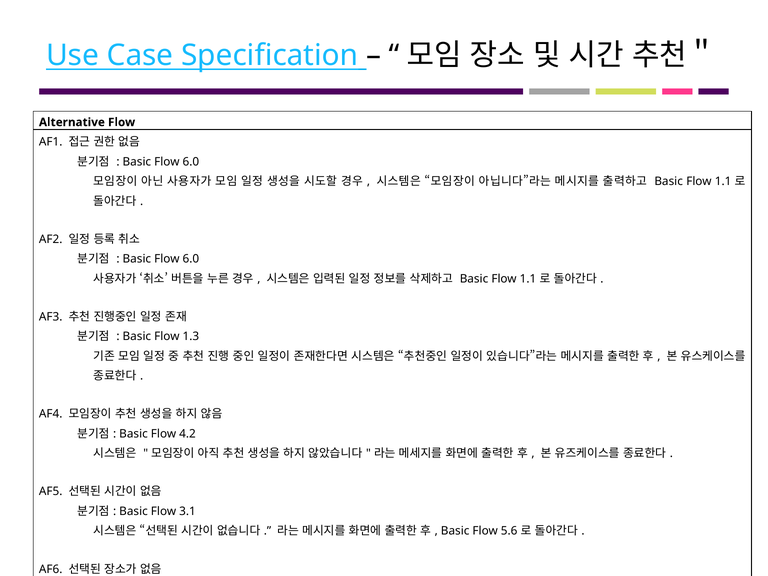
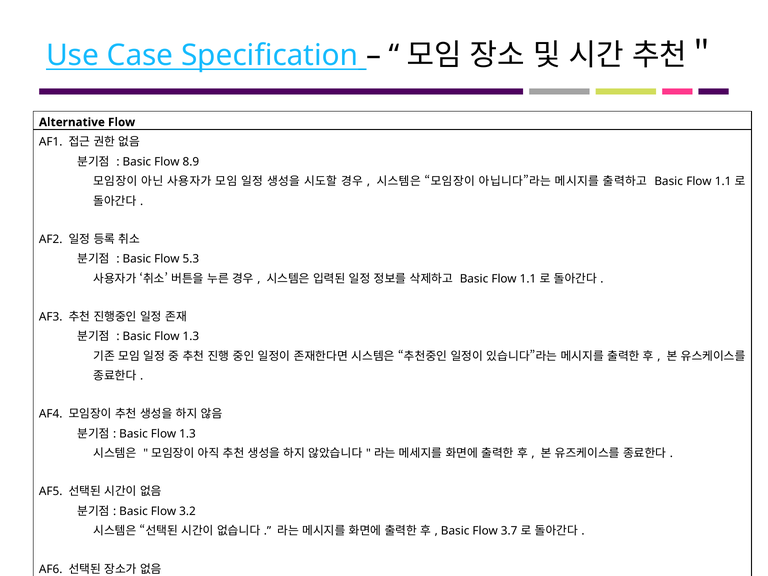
6.0 at (191, 162): 6.0 -> 8.9
6.0 at (191, 259): 6.0 -> 5.3
4.2 at (188, 434): 4.2 -> 1.3
3.1: 3.1 -> 3.2
5.6: 5.6 -> 3.7
